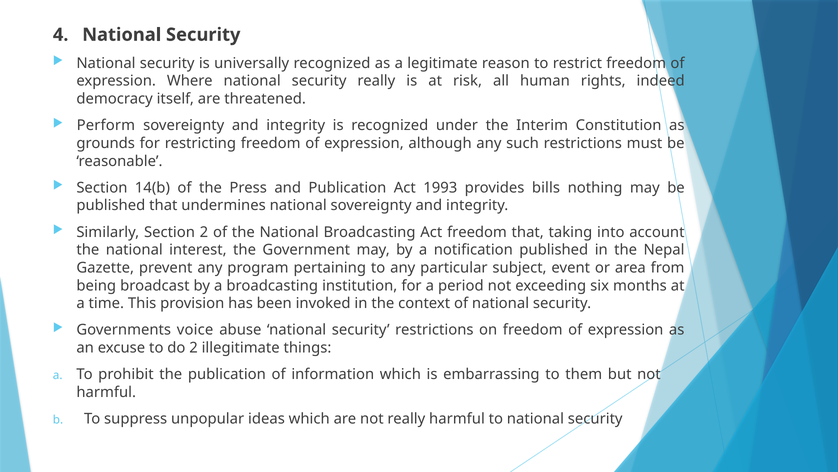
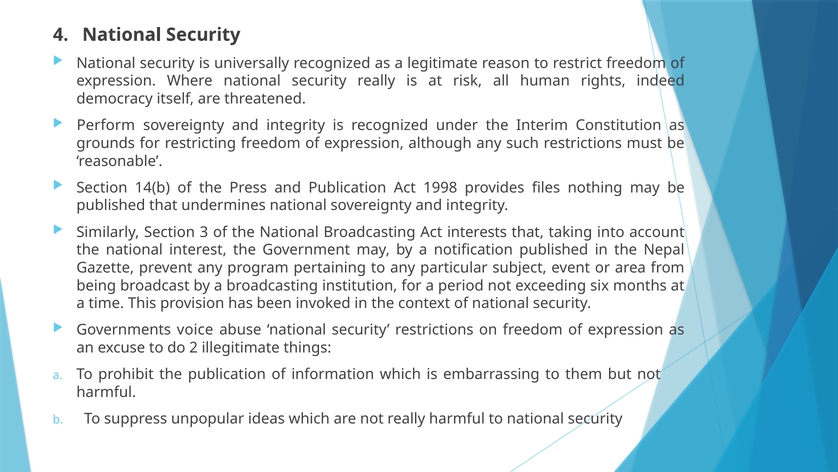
1993: 1993 -> 1998
bills: bills -> files
Section 2: 2 -> 3
Act freedom: freedom -> interests
